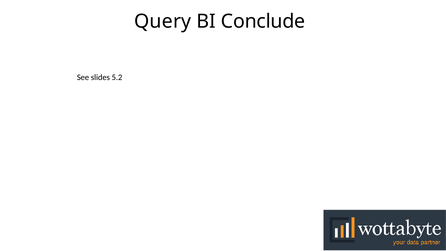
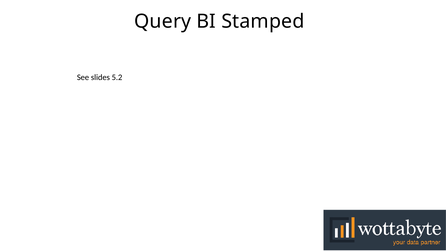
Conclude: Conclude -> Stamped
